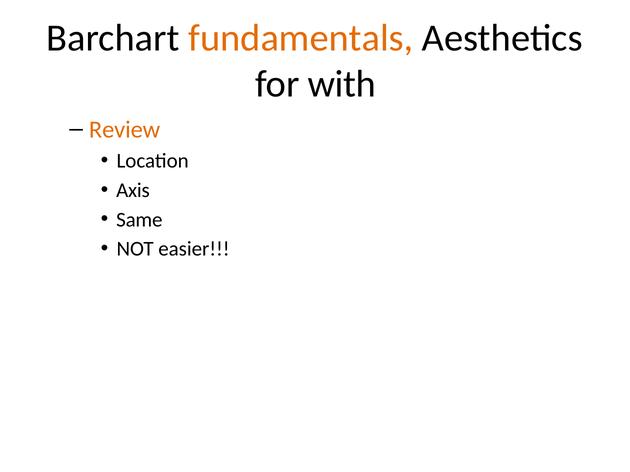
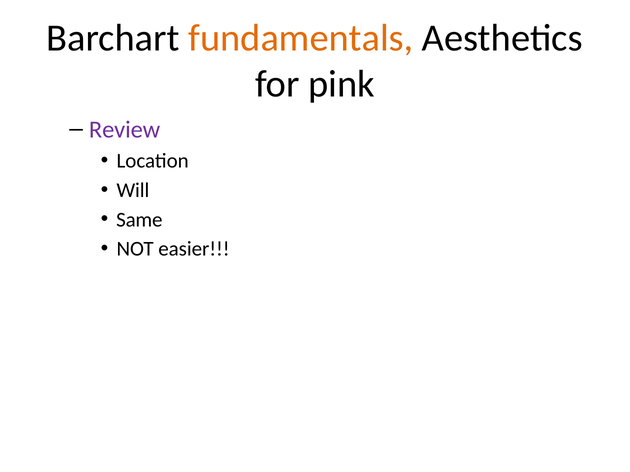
with: with -> pink
Review colour: orange -> purple
Axis: Axis -> Will
